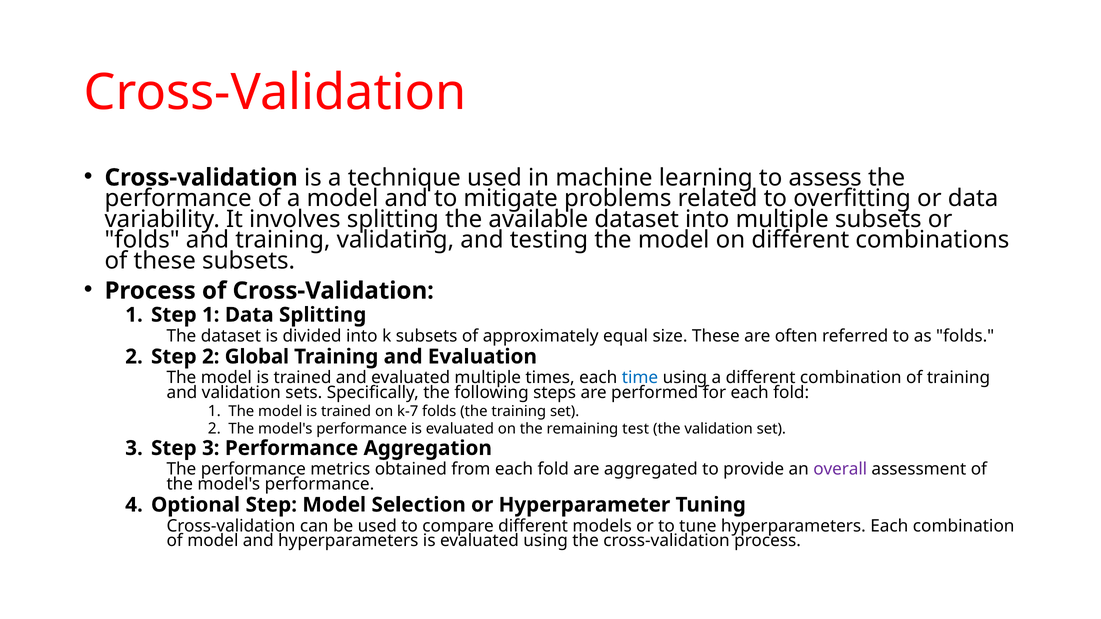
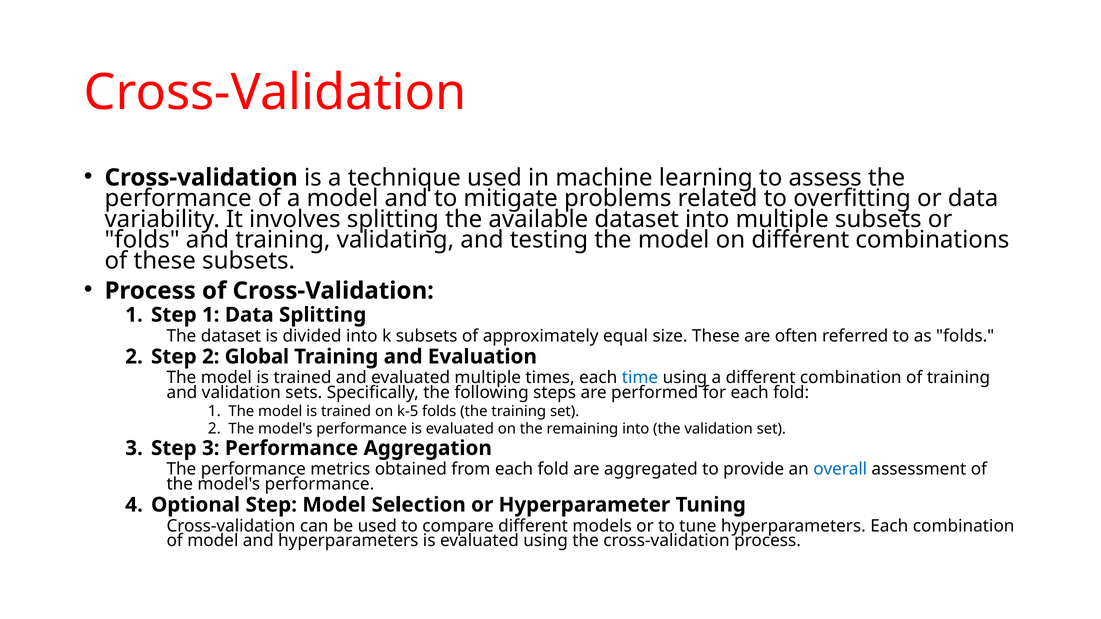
k-7: k-7 -> k-5
remaining test: test -> into
overall colour: purple -> blue
